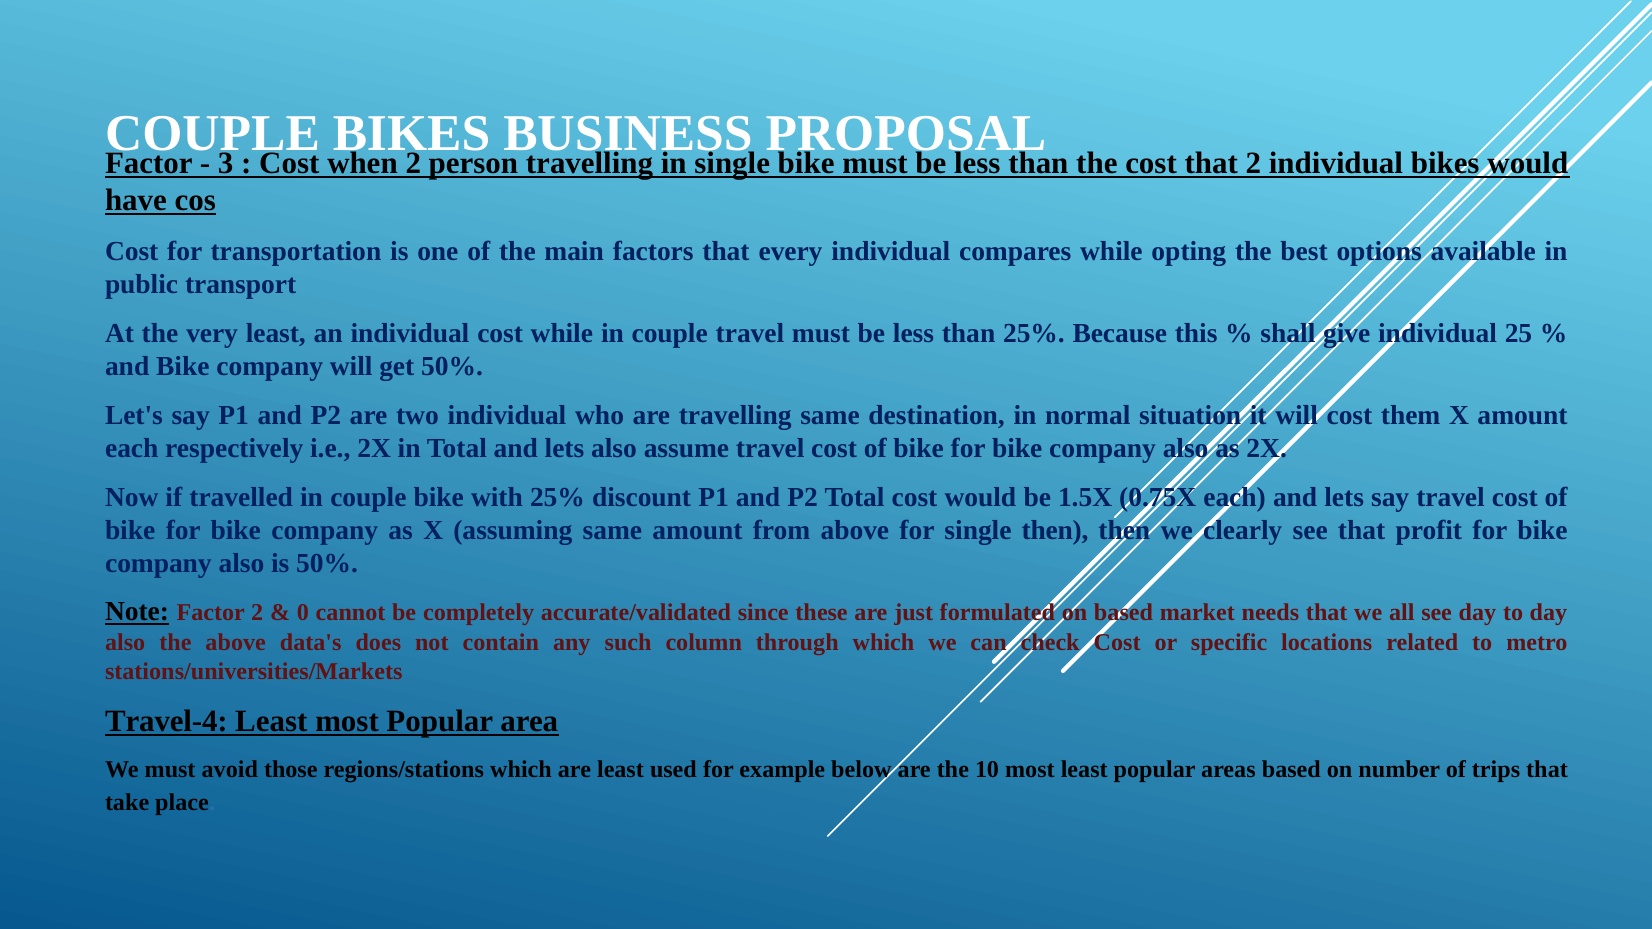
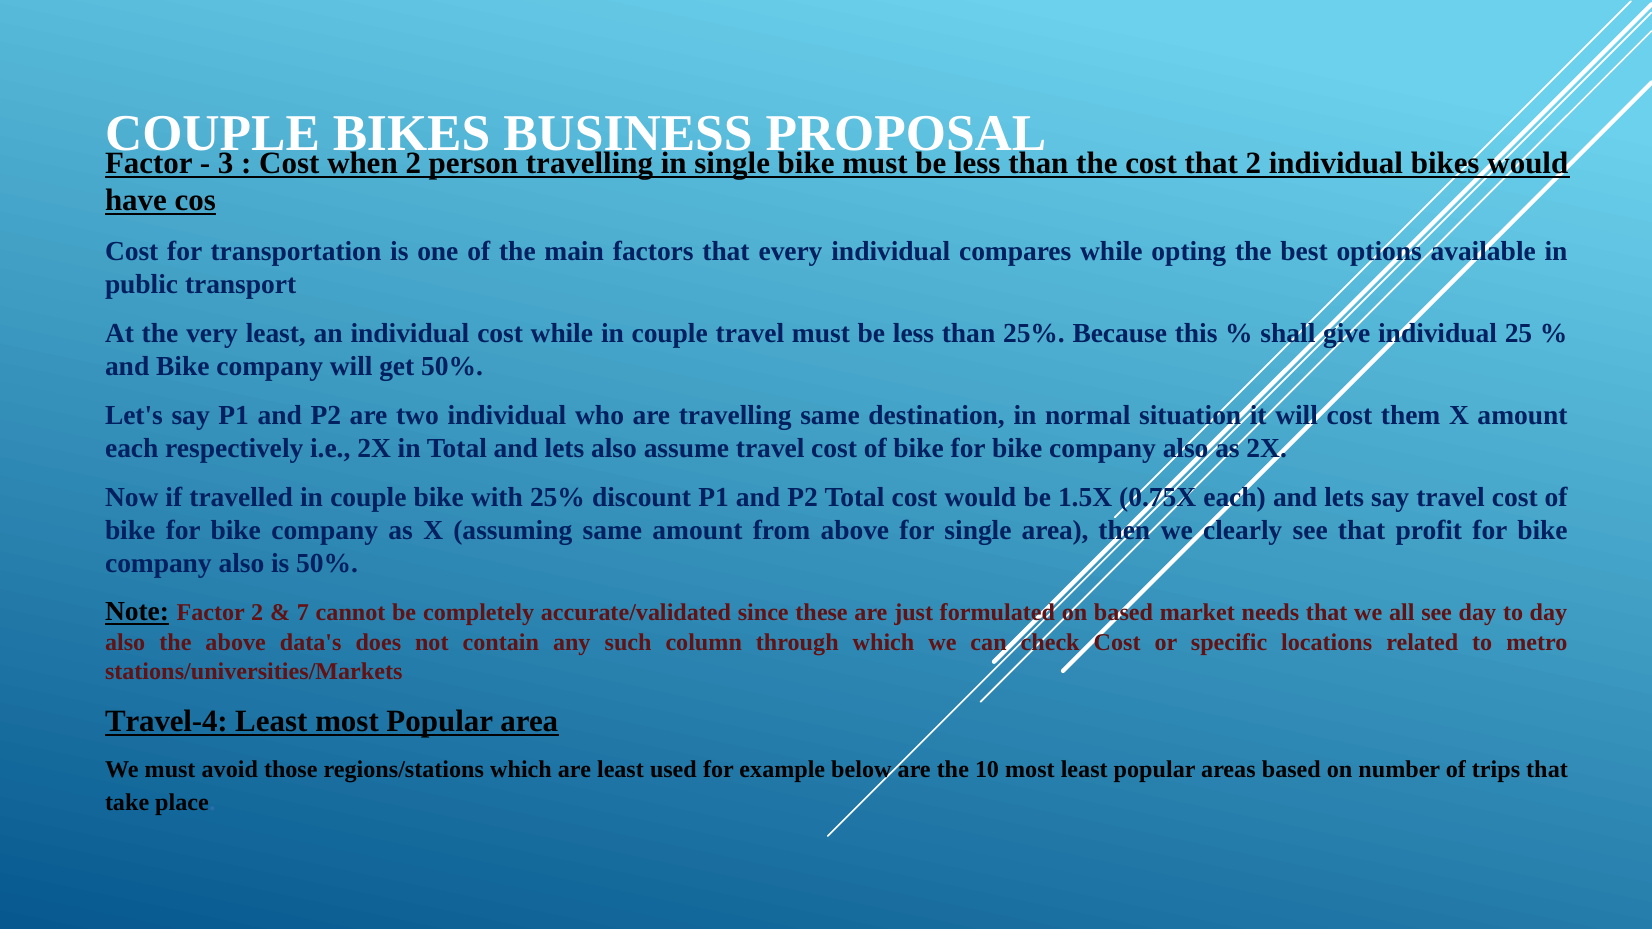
single then: then -> area
0: 0 -> 7
